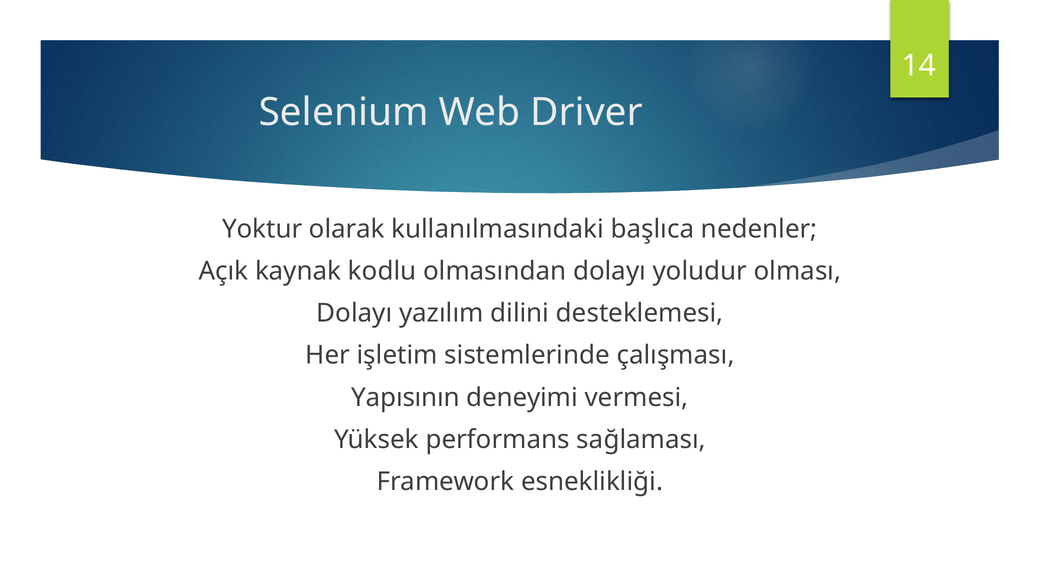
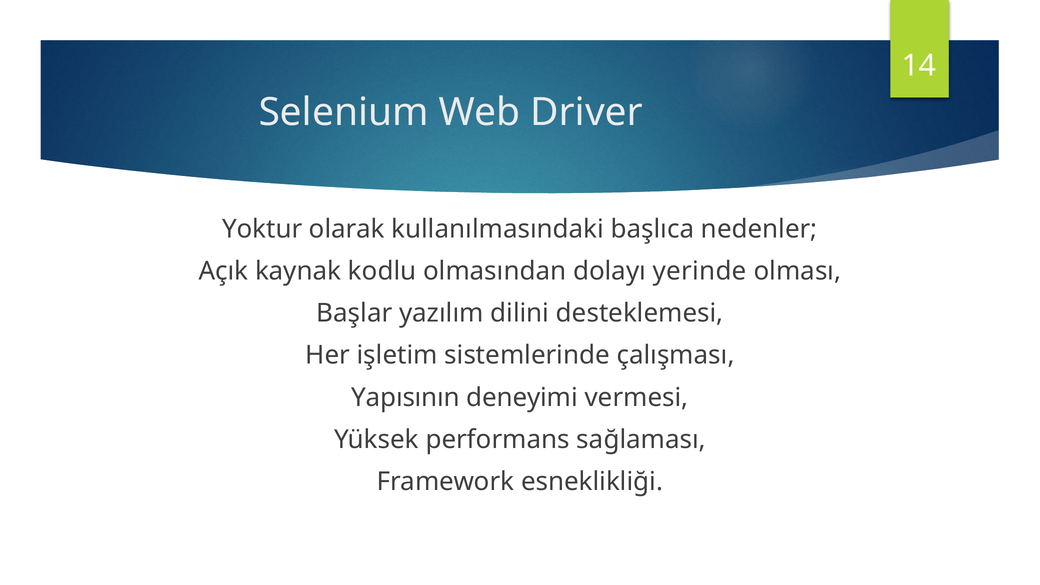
yoludur: yoludur -> yerinde
Dolayı at (354, 313): Dolayı -> Başlar
